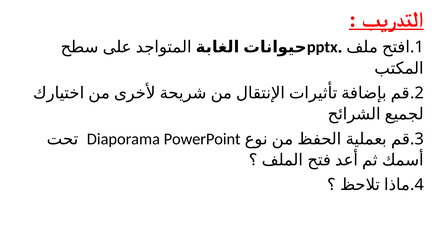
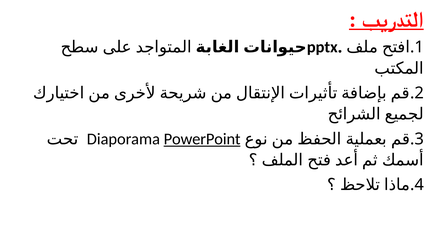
PowerPoint underline: none -> present
